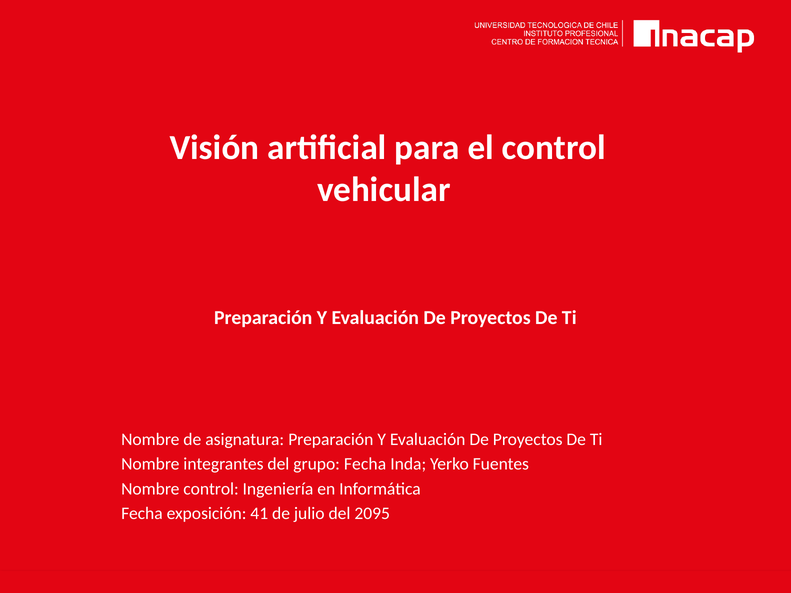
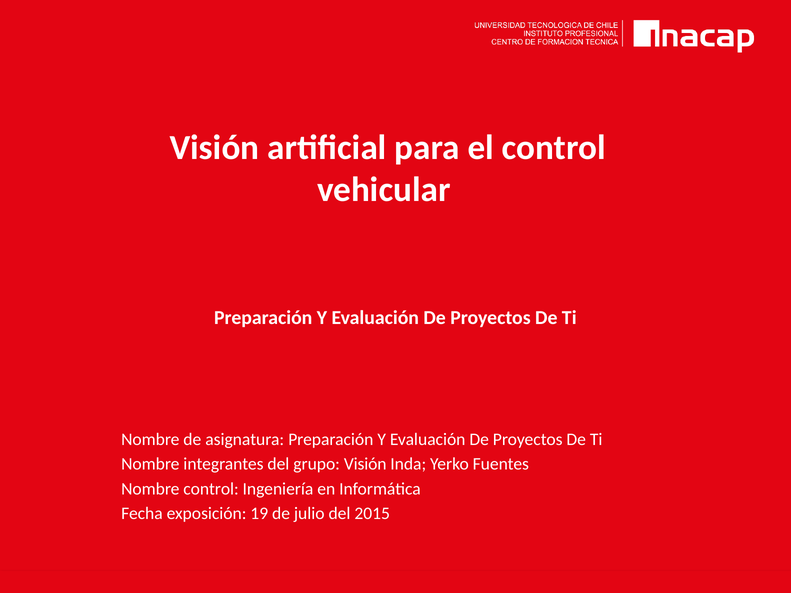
grupo Fecha: Fecha -> Visión
41: 41 -> 19
2095: 2095 -> 2015
